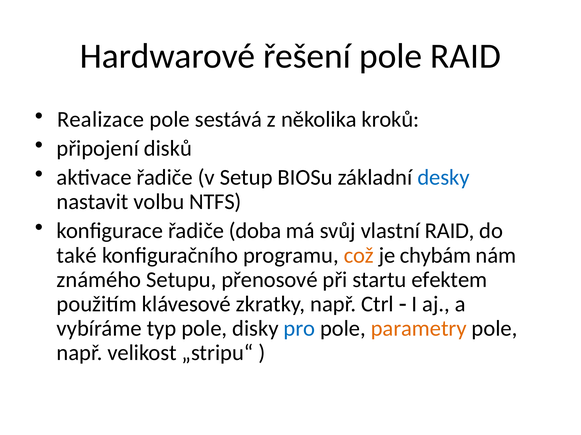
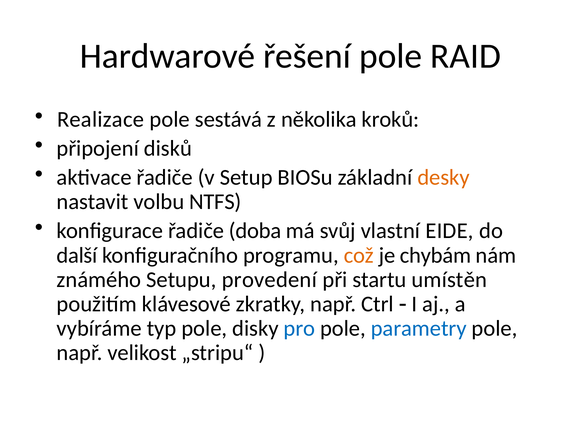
desky colour: blue -> orange
vlastní RAID: RAID -> EIDE
také: také -> další
přenosové: přenosové -> provedení
efektem: efektem -> umístěn
parametry colour: orange -> blue
